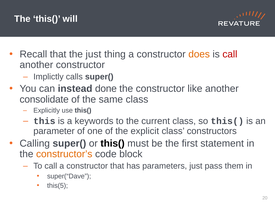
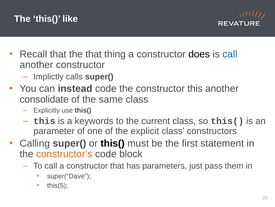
will: will -> like
the just: just -> that
does colour: orange -> black
call at (230, 54) colour: red -> blue
instead done: done -> code
constructor like: like -> this
